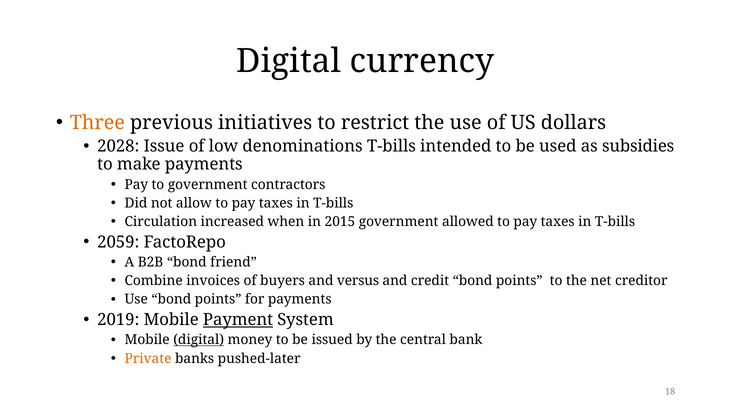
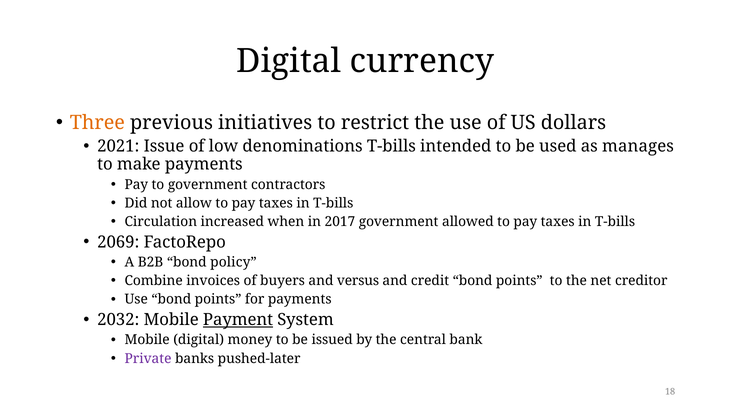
2028: 2028 -> 2021
subsidies: subsidies -> manages
2015: 2015 -> 2017
2059: 2059 -> 2069
friend: friend -> policy
2019: 2019 -> 2032
digital at (199, 340) underline: present -> none
Private colour: orange -> purple
